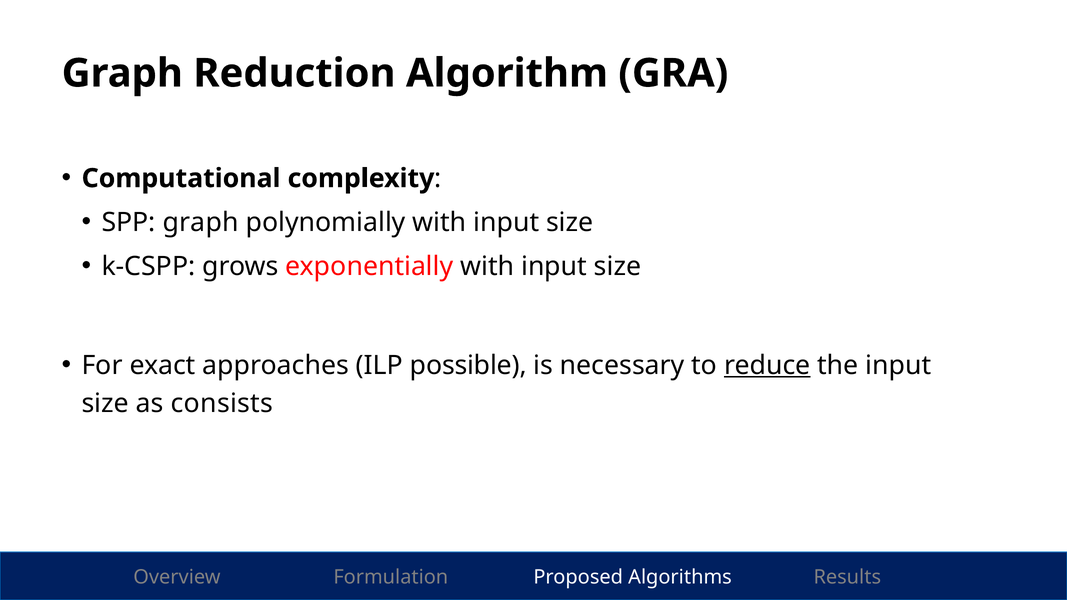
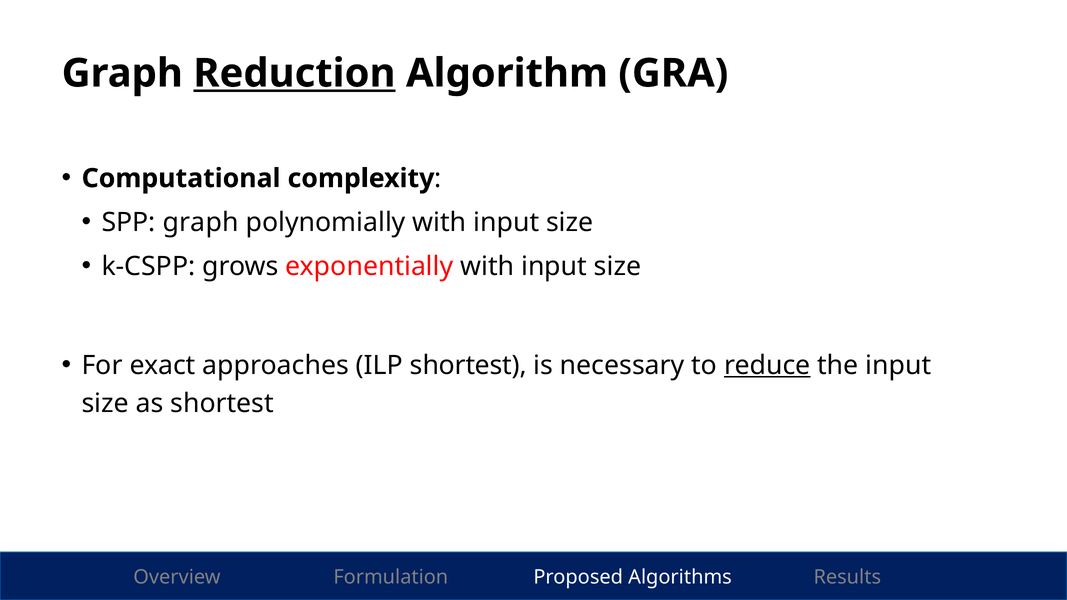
Reduction underline: none -> present
ILP possible: possible -> shortest
as consists: consists -> shortest
